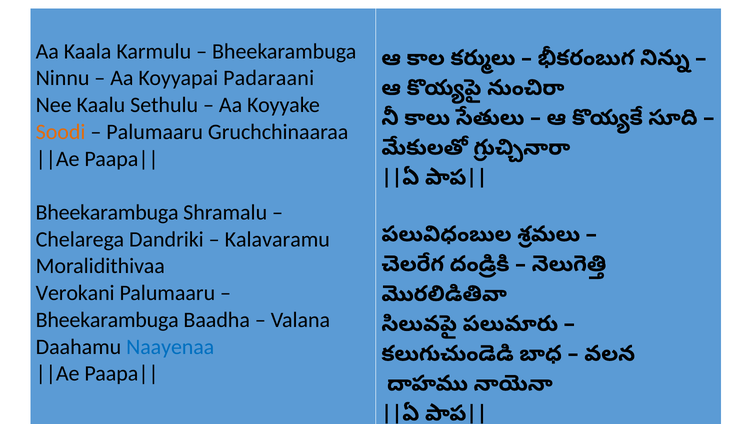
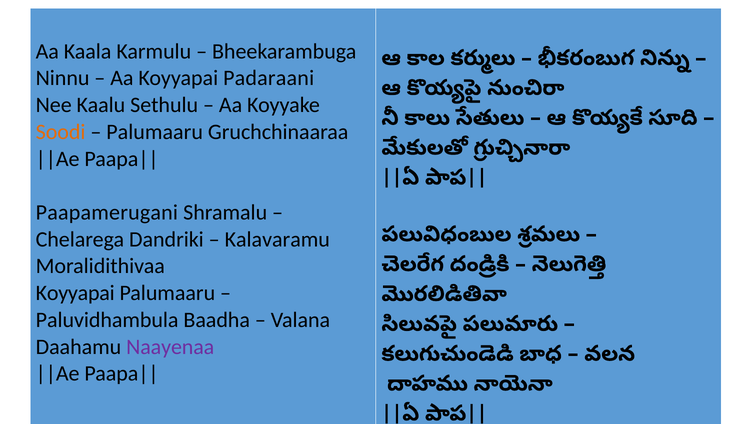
Bheekarambuga at (107, 213): Bheekarambuga -> Paapamerugani
Verokani at (75, 293): Verokani -> Koyyapai
Bheekarambuga at (107, 320): Bheekarambuga -> Paluvidhambula
Naayenaa colour: blue -> purple
